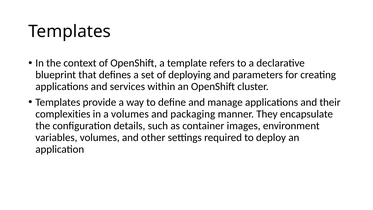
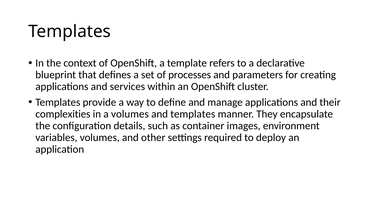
deploying: deploying -> processes
and packaging: packaging -> templates
